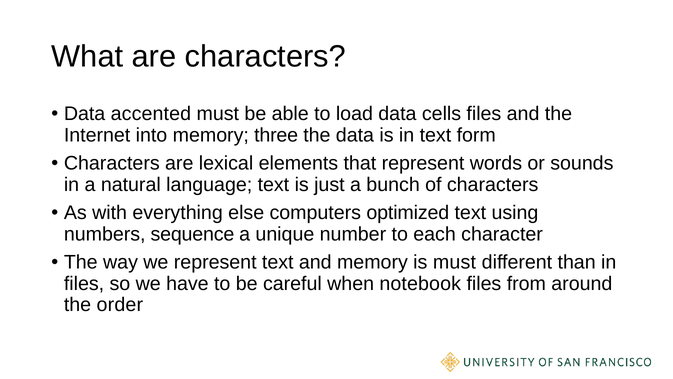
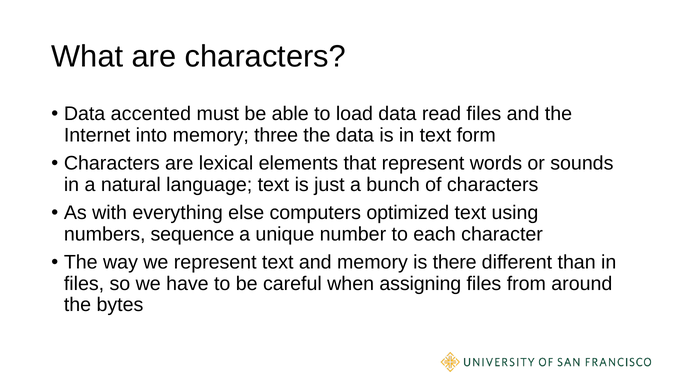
cells: cells -> read
is must: must -> there
notebook: notebook -> assigning
order: order -> bytes
